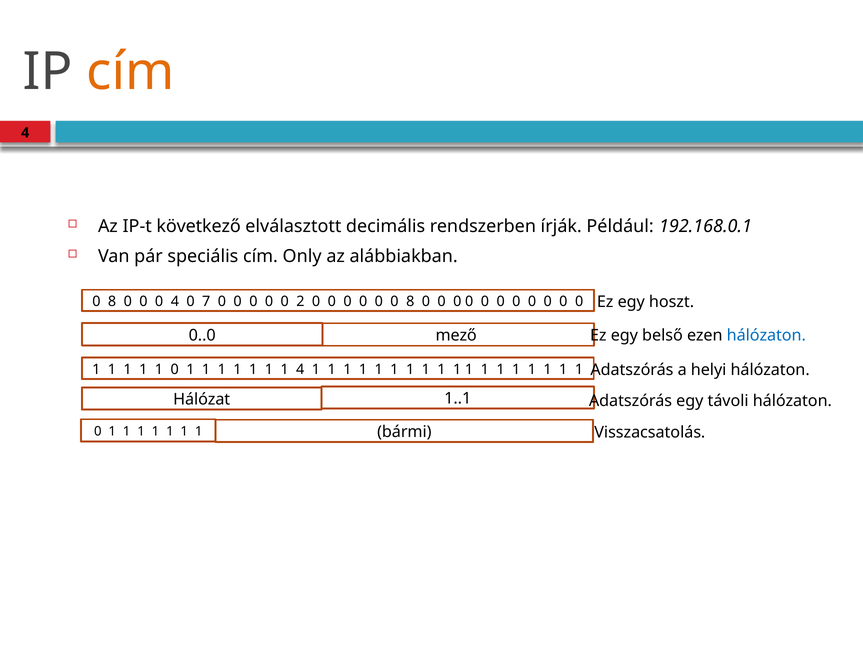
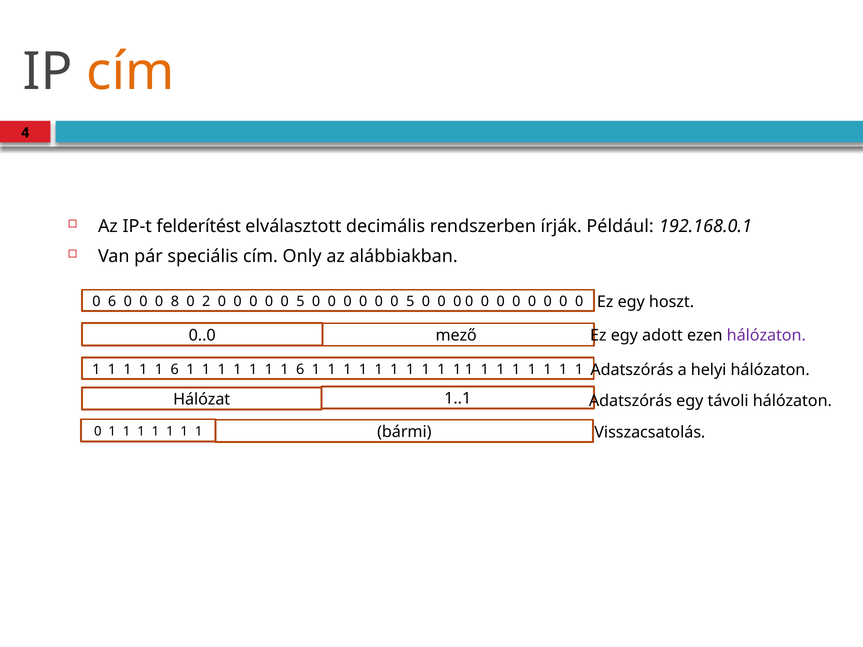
következő: következő -> felderítést
8 at (112, 302): 8 -> 6
0 4: 4 -> 8
7: 7 -> 2
2 at (300, 302): 2 -> 5
8 at (410, 302): 8 -> 5
belső: belső -> adott
hálózaton at (766, 336) colour: blue -> purple
0 at (175, 369): 0 -> 6
4 at (300, 369): 4 -> 6
